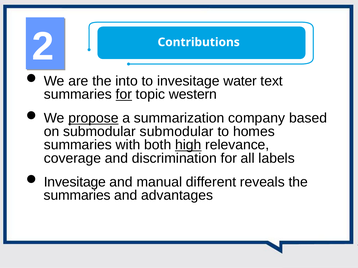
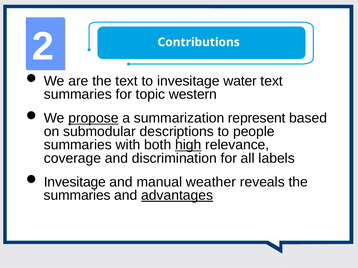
the into: into -> text
for at (124, 95) underline: present -> none
company: company -> represent
submodular submodular: submodular -> descriptions
homes: homes -> people
different: different -> weather
advantages underline: none -> present
